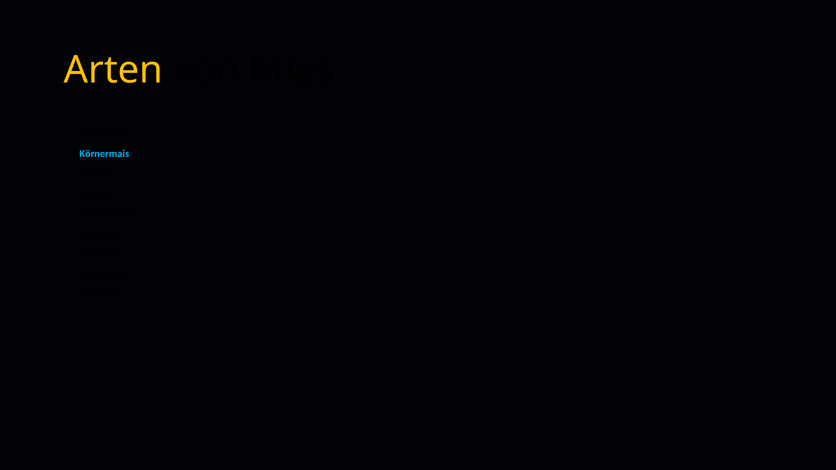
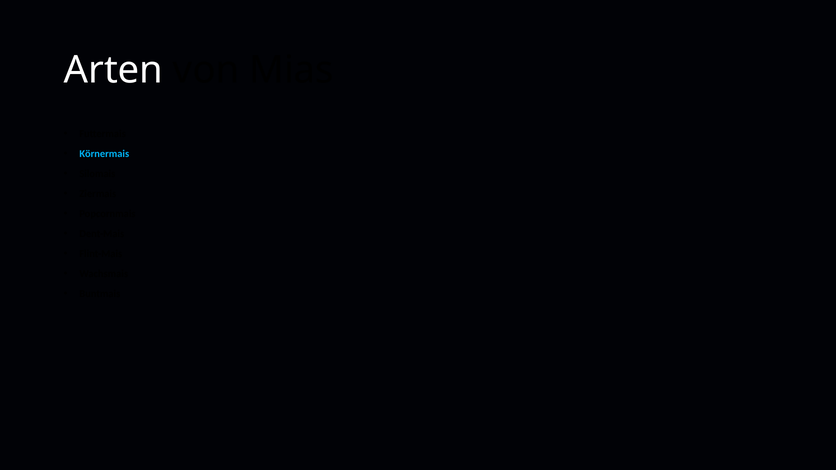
Arten colour: yellow -> white
